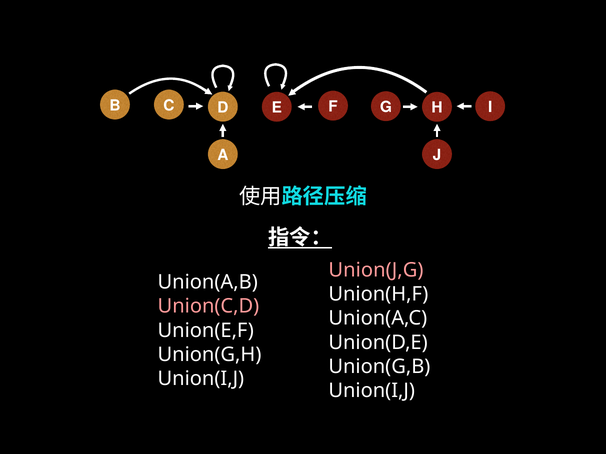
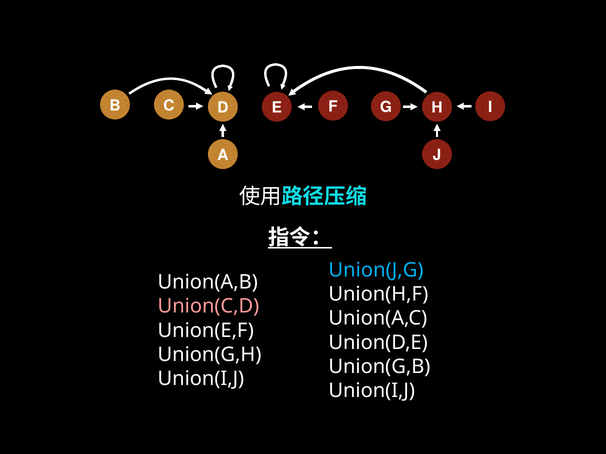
Union(J,G colour: pink -> light blue
